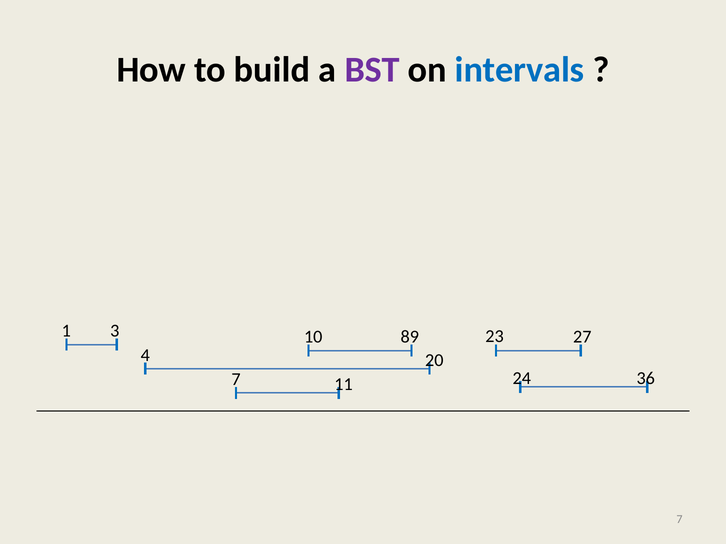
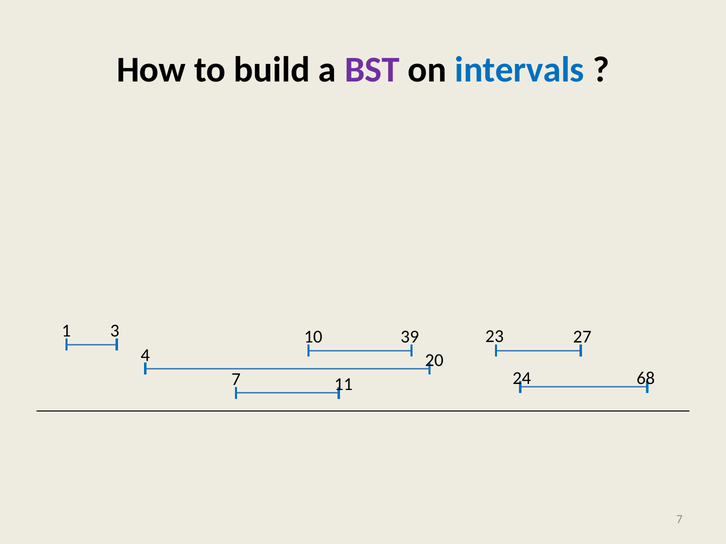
89: 89 -> 39
36: 36 -> 68
